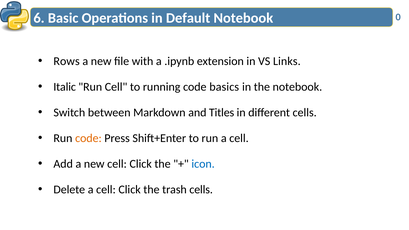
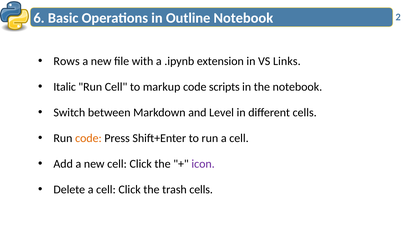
Default: Default -> Outline
0: 0 -> 2
running: running -> markup
basics: basics -> scripts
Titles: Titles -> Level
icon colour: blue -> purple
